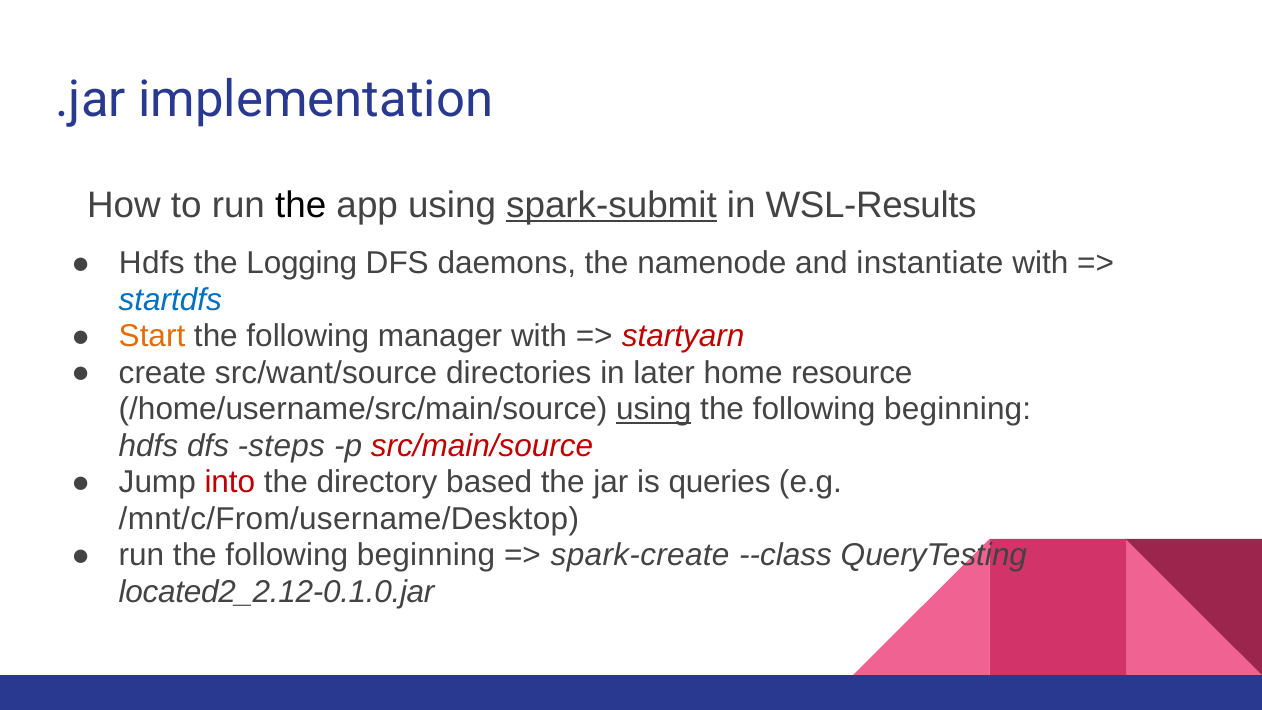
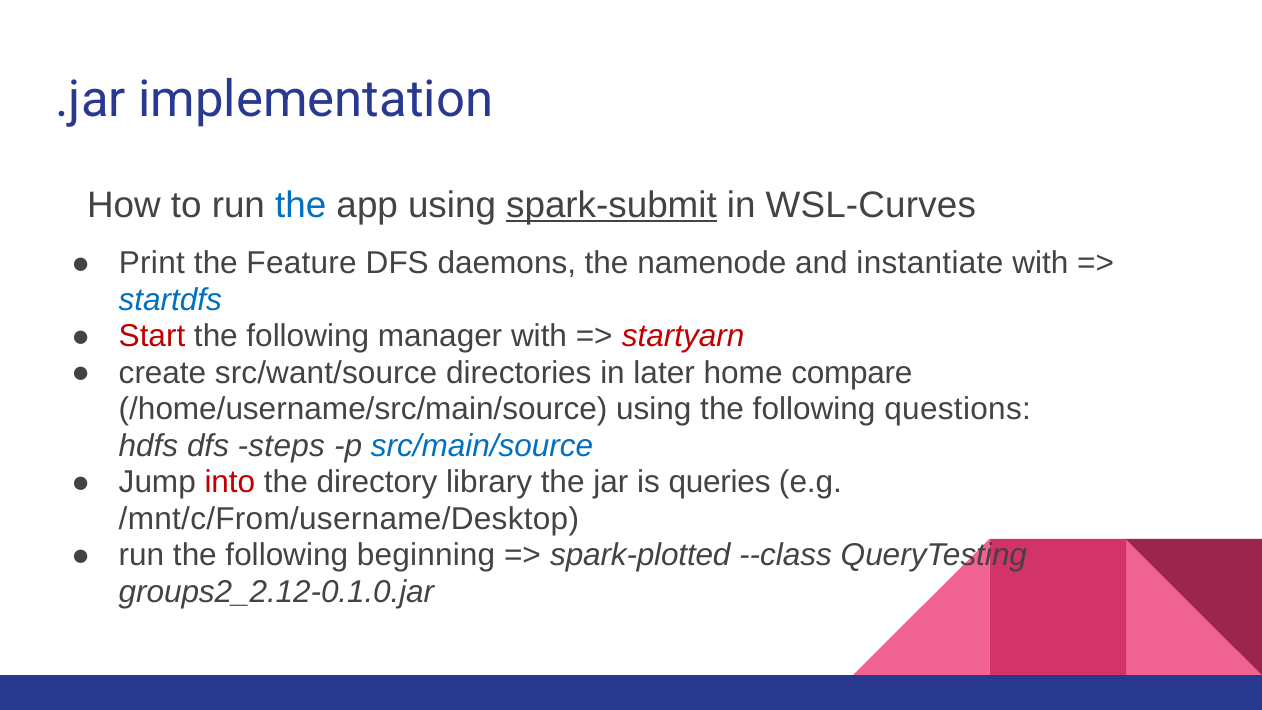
the at (301, 205) colour: black -> blue
WSL-Results: WSL-Results -> WSL-Curves
Hdfs at (152, 263): Hdfs -> Print
Logging: Logging -> Feature
Start colour: orange -> red
resource: resource -> compare
using at (654, 409) underline: present -> none
beginning at (958, 409): beginning -> questions
src/main/source colour: red -> blue
based: based -> library
spark-create: spark-create -> spark-plotted
located2_2.12-0.1.0.jar: located2_2.12-0.1.0.jar -> groups2_2.12-0.1.0.jar
